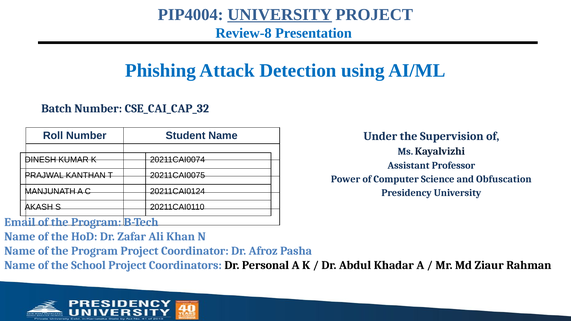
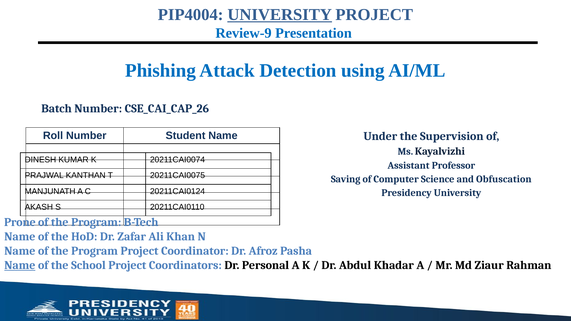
Review-8: Review-8 -> Review-9
CSE_CAI_CAP_32: CSE_CAI_CAP_32 -> CSE_CAI_CAP_26
Power: Power -> Saving
Email: Email -> Prone
Name at (20, 265) underline: none -> present
